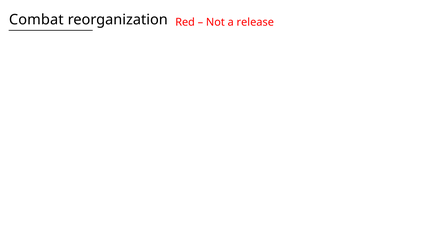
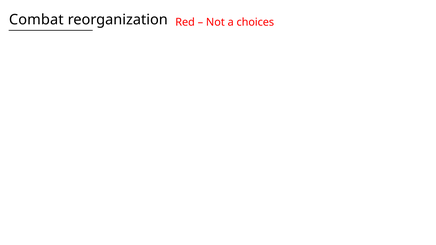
release: release -> choices
